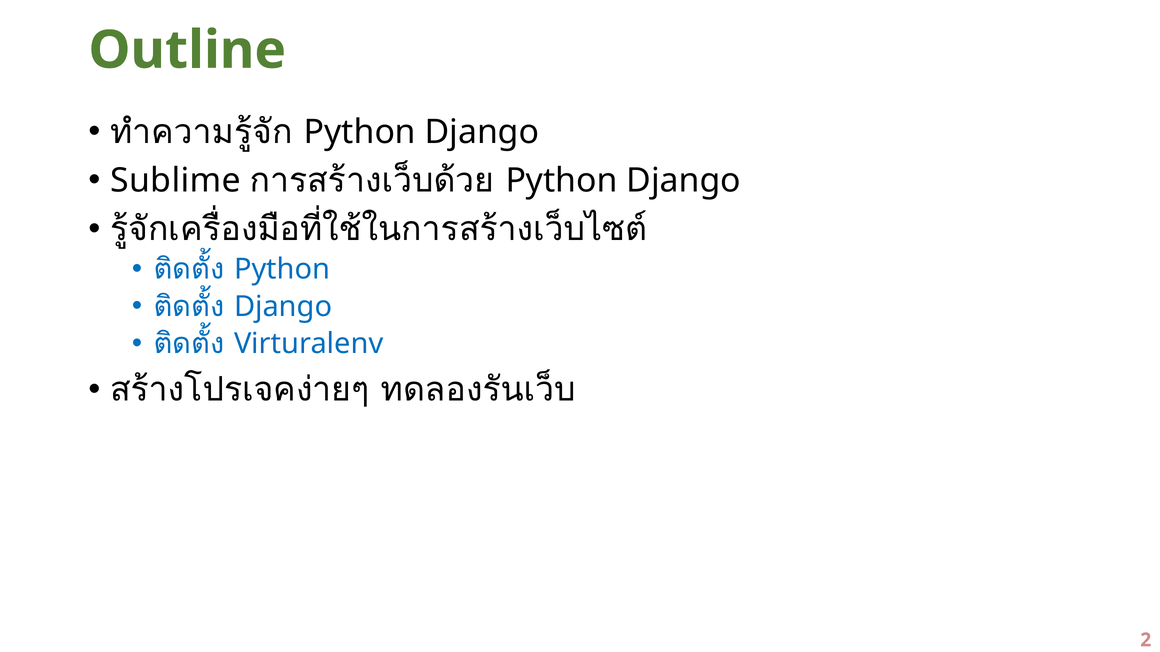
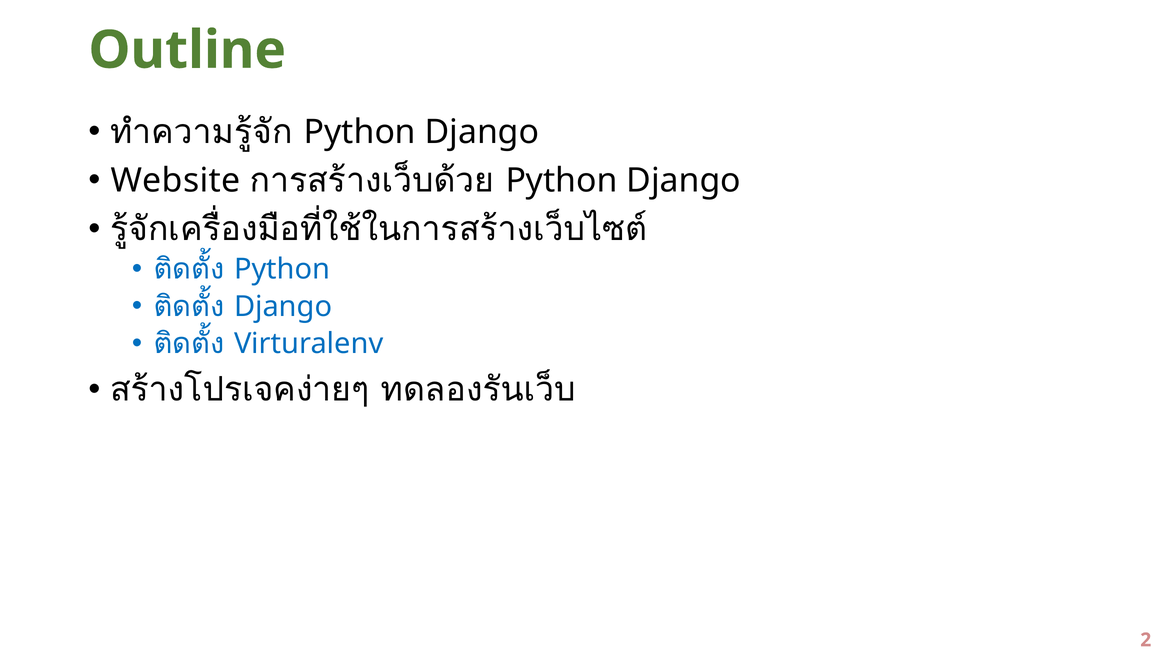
Sublime: Sublime -> Website
